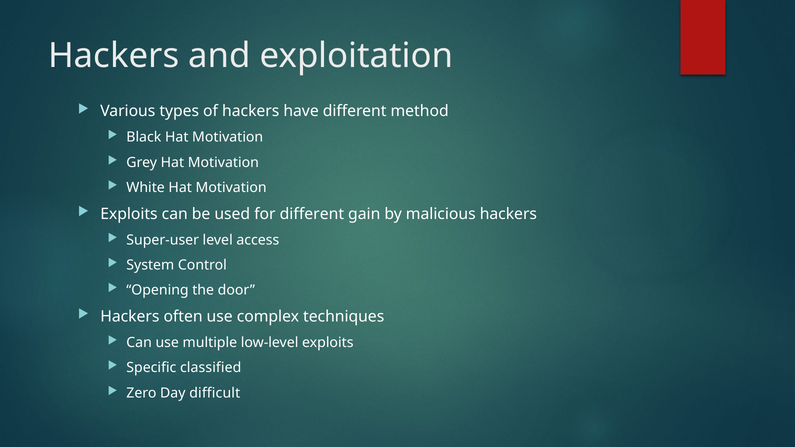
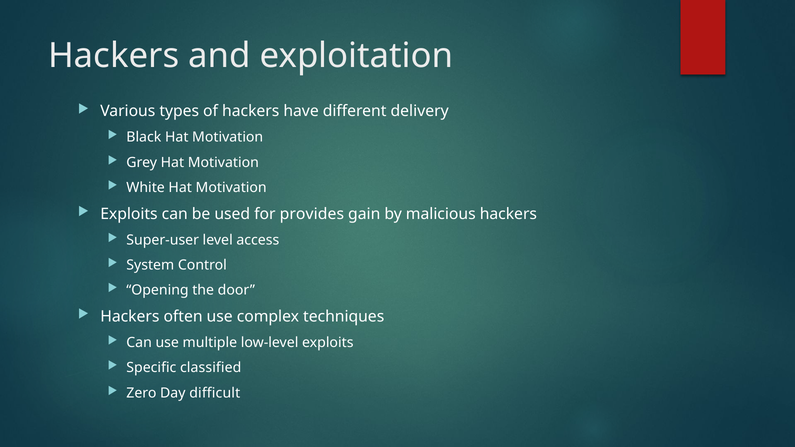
method: method -> delivery
for different: different -> provides
